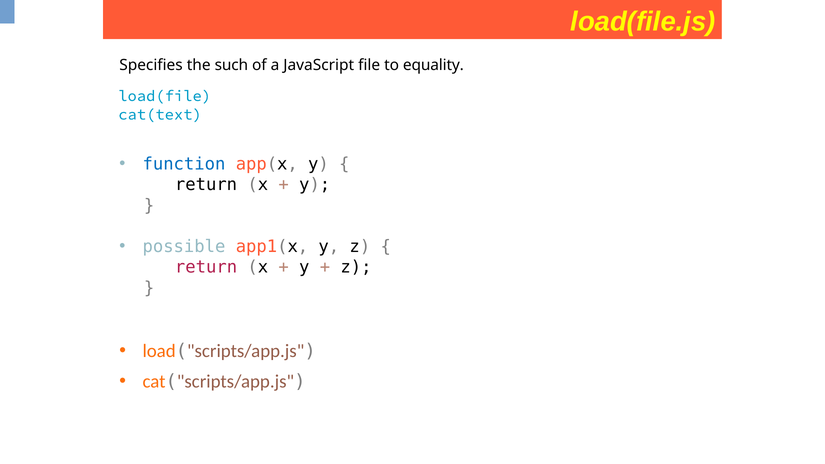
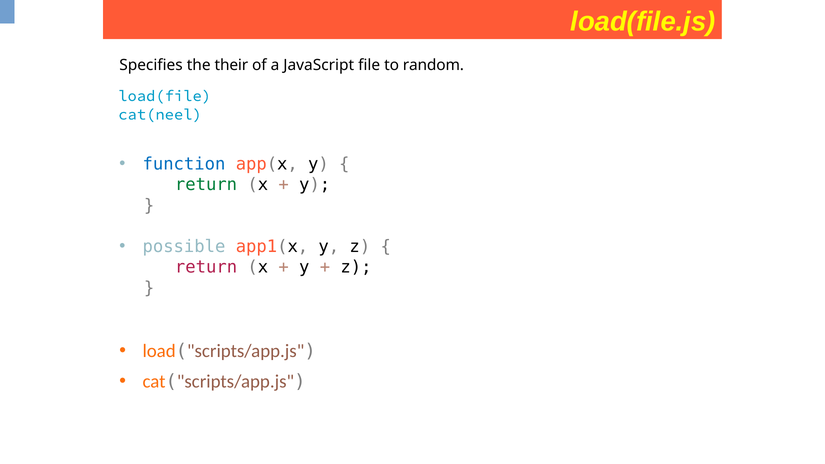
such: such -> their
equality: equality -> random
cat(text: cat(text -> cat(neel
return at (206, 185) colour: black -> green
